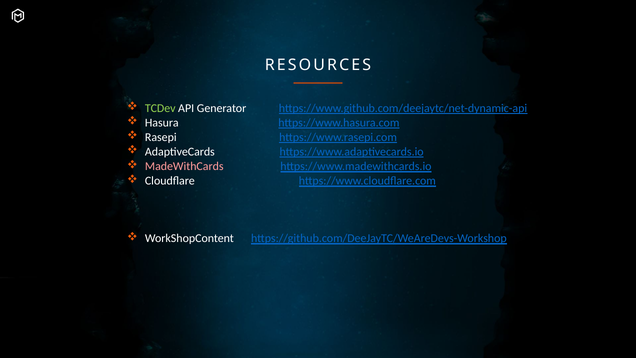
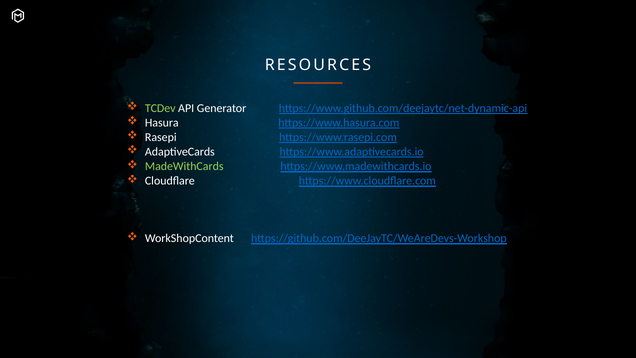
MadeWithCards colour: pink -> light green
